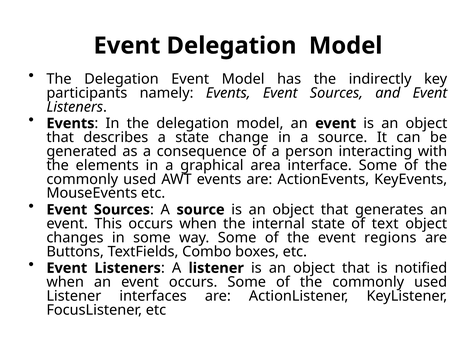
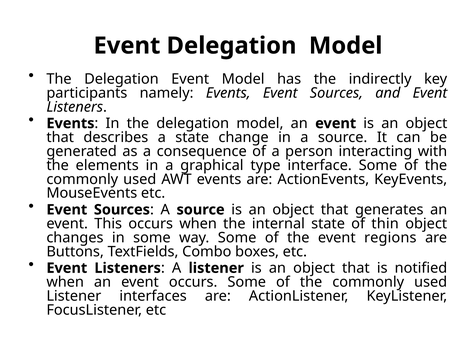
area: area -> type
text: text -> thin
